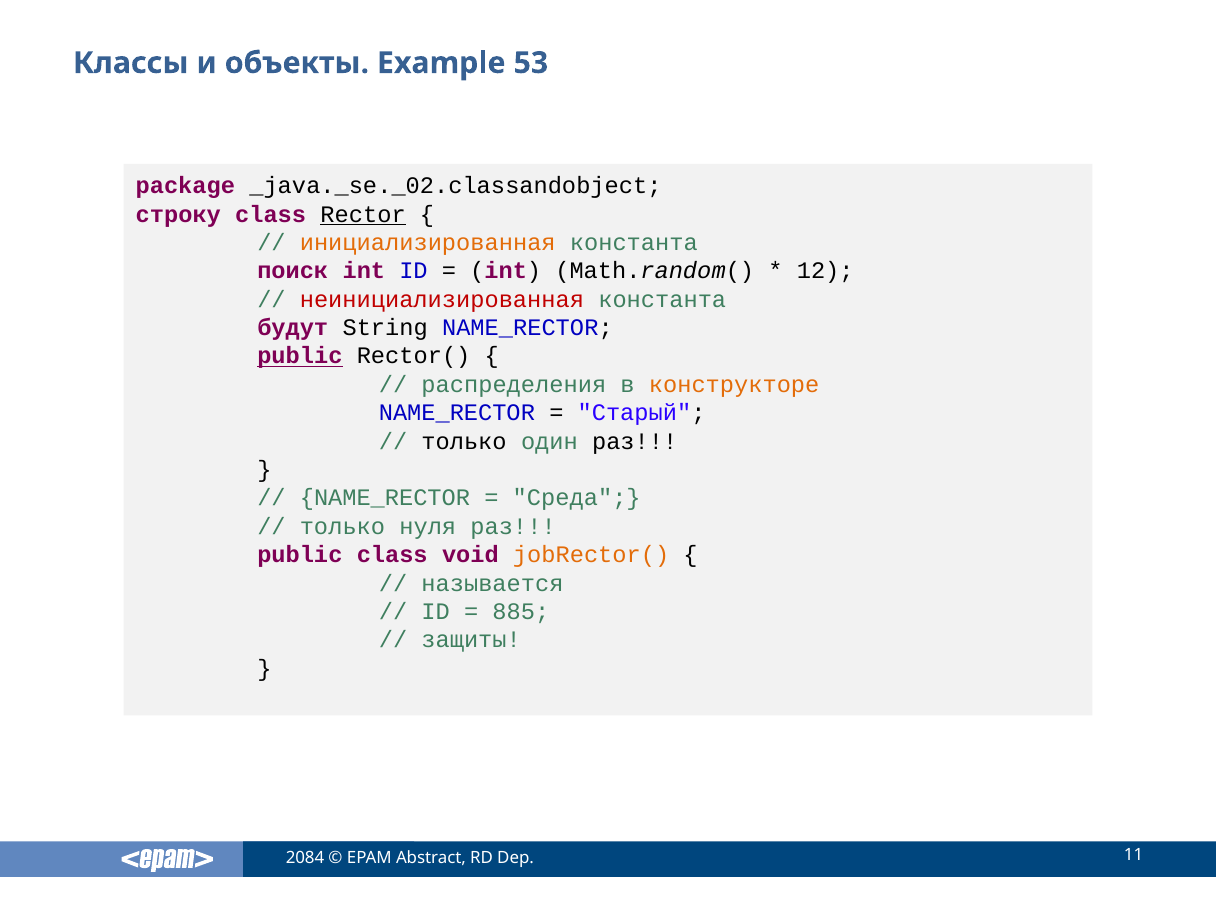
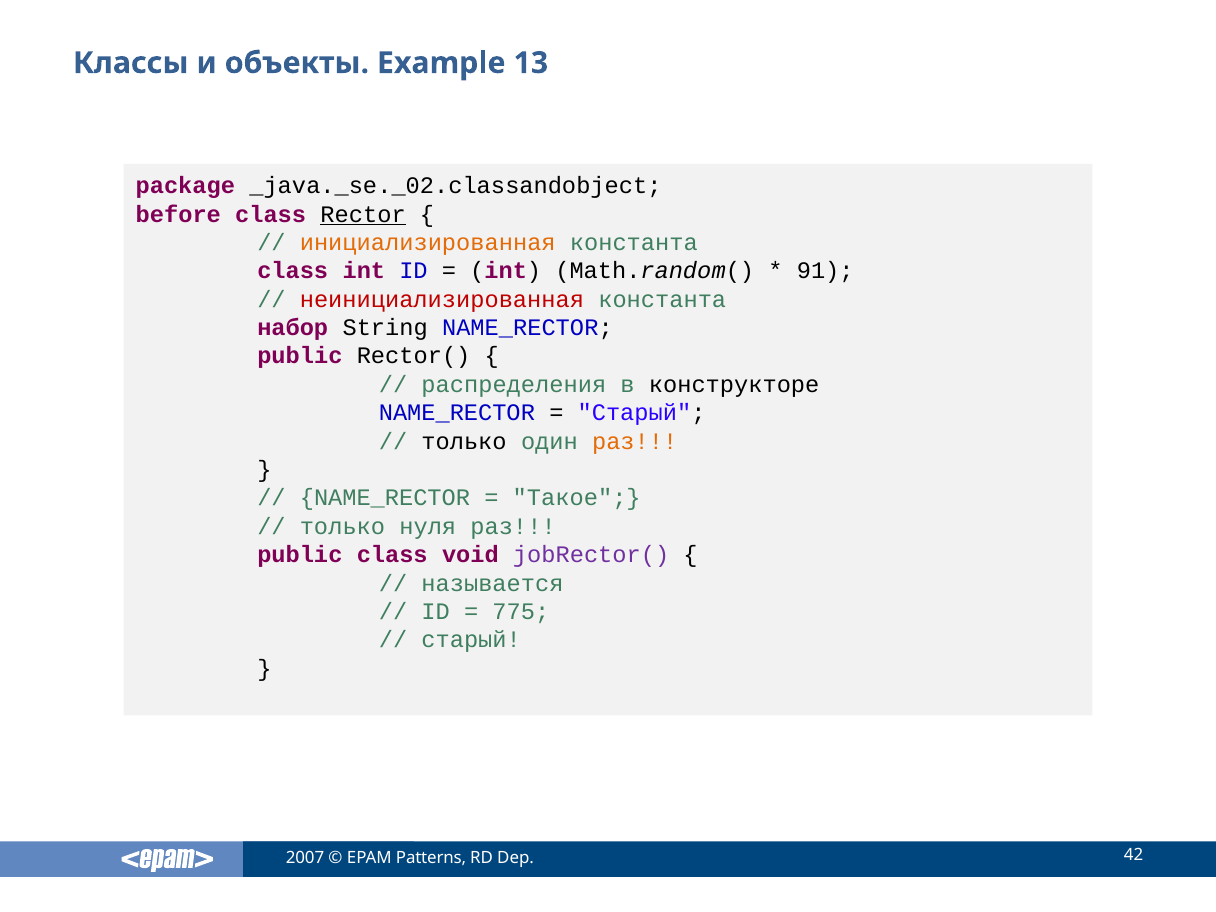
53: 53 -> 13
строку: строку -> before
поиск at (293, 271): поиск -> class
12: 12 -> 91
будут: будут -> набор
public at (300, 356) underline: present -> none
конструкторе colour: orange -> black
раз at (635, 441) colour: black -> orange
Среда: Среда -> Такое
jobRector( colour: orange -> purple
885: 885 -> 775
защиты at (471, 640): защиты -> старый
2084: 2084 -> 2007
Abstract: Abstract -> Patterns
11: 11 -> 42
